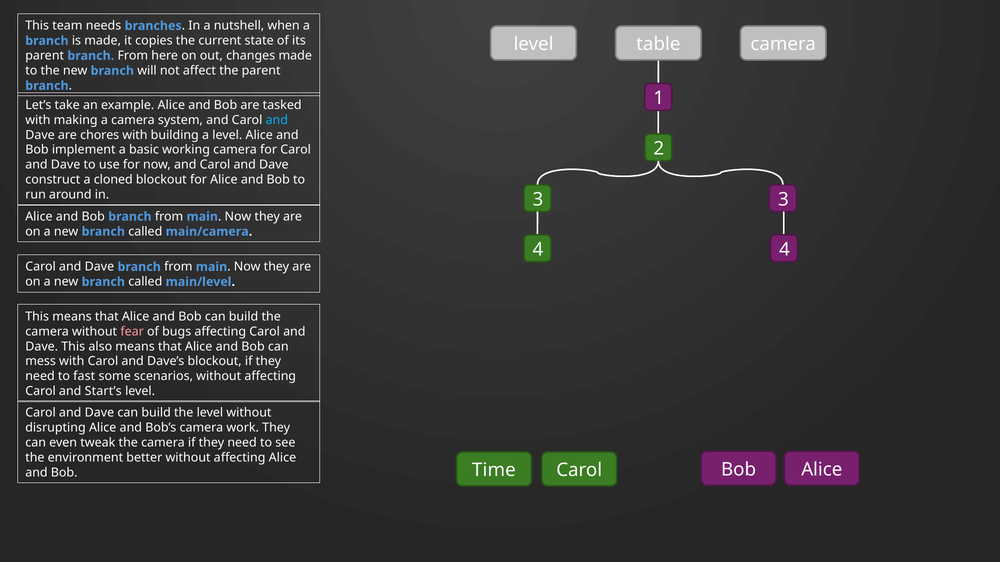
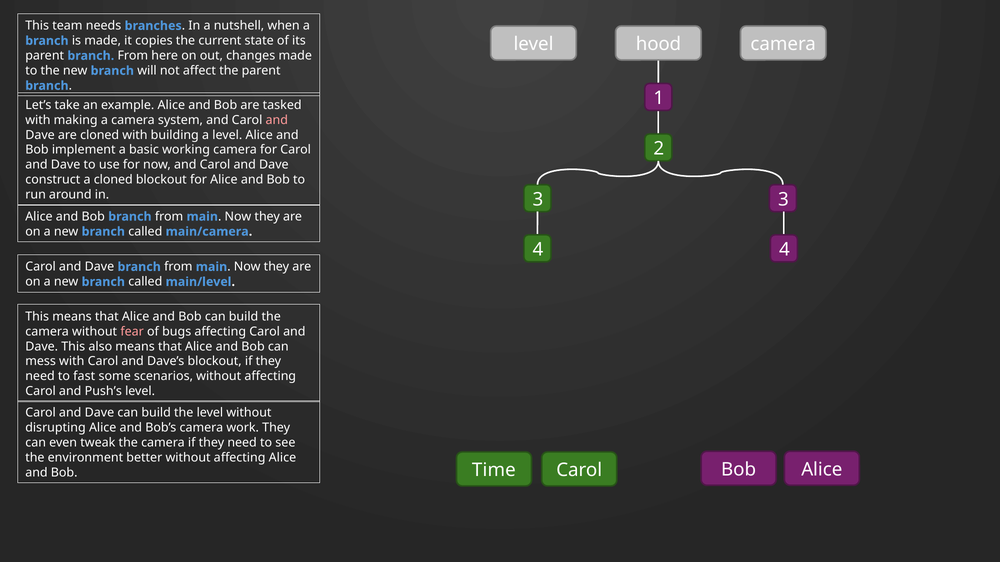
table: table -> hood
and at (277, 120) colour: light blue -> pink
are chores: chores -> cloned
Start’s: Start’s -> Push’s
